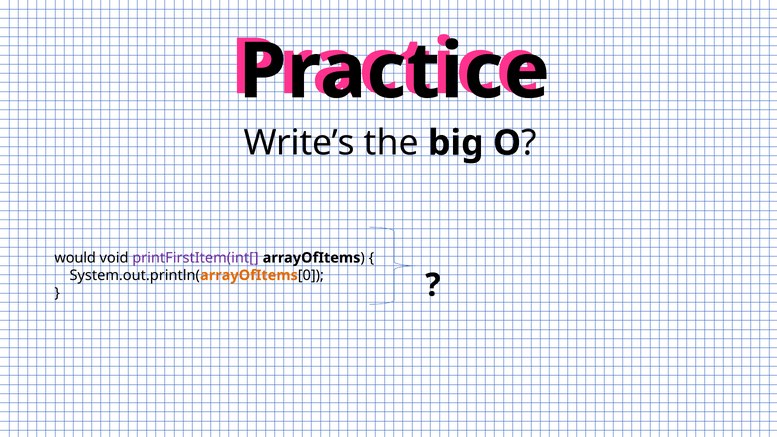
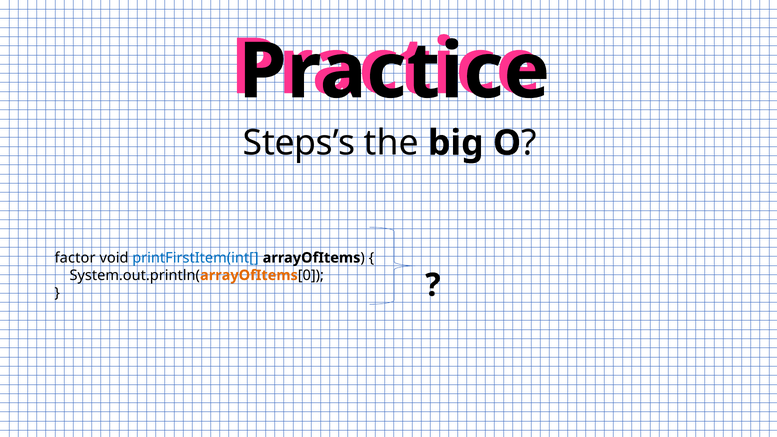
Write’s: Write’s -> Steps’s
would: would -> factor
printFirstItem(int[ colour: purple -> blue
